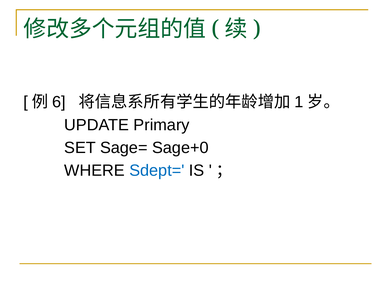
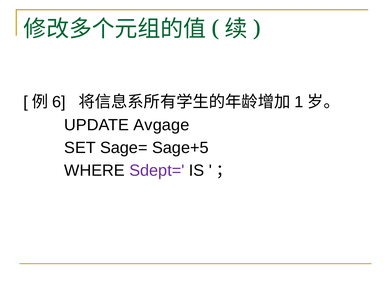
Primary: Primary -> Avgage
Sage+0: Sage+0 -> Sage+5
Sdept= colour: blue -> purple
